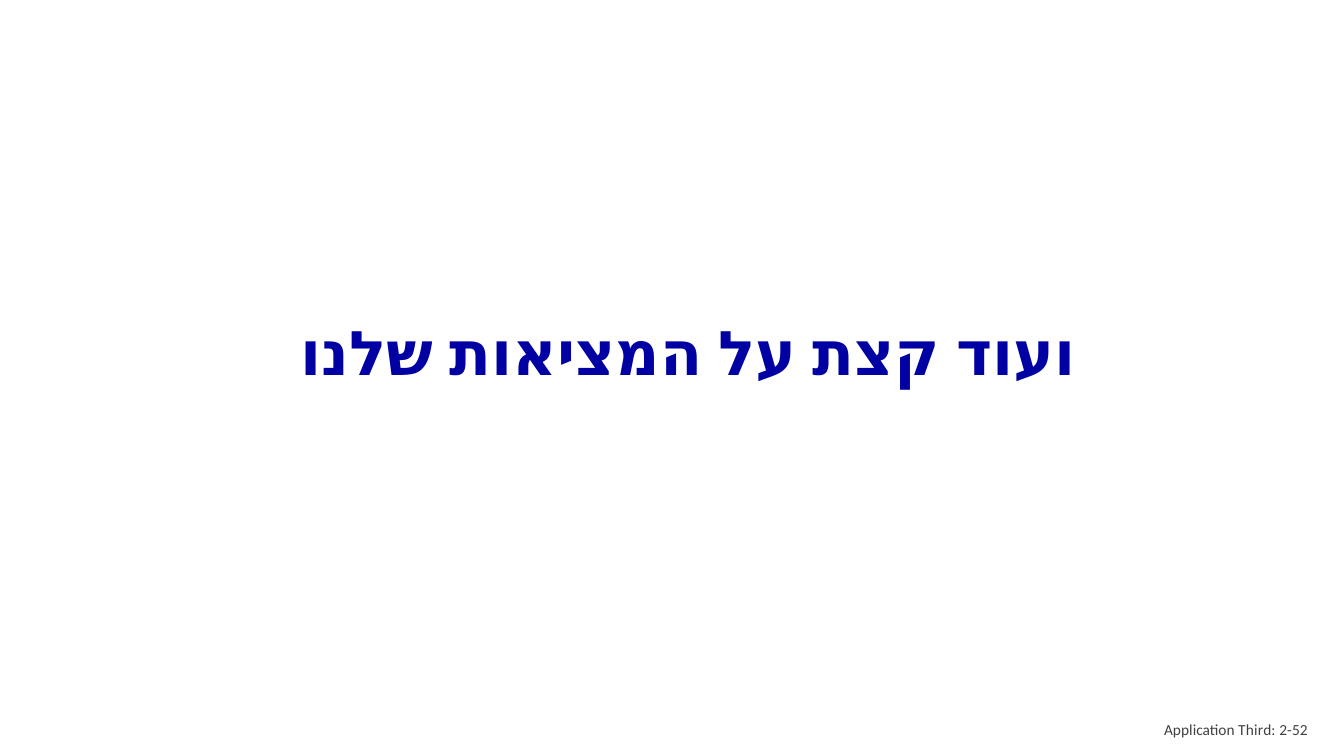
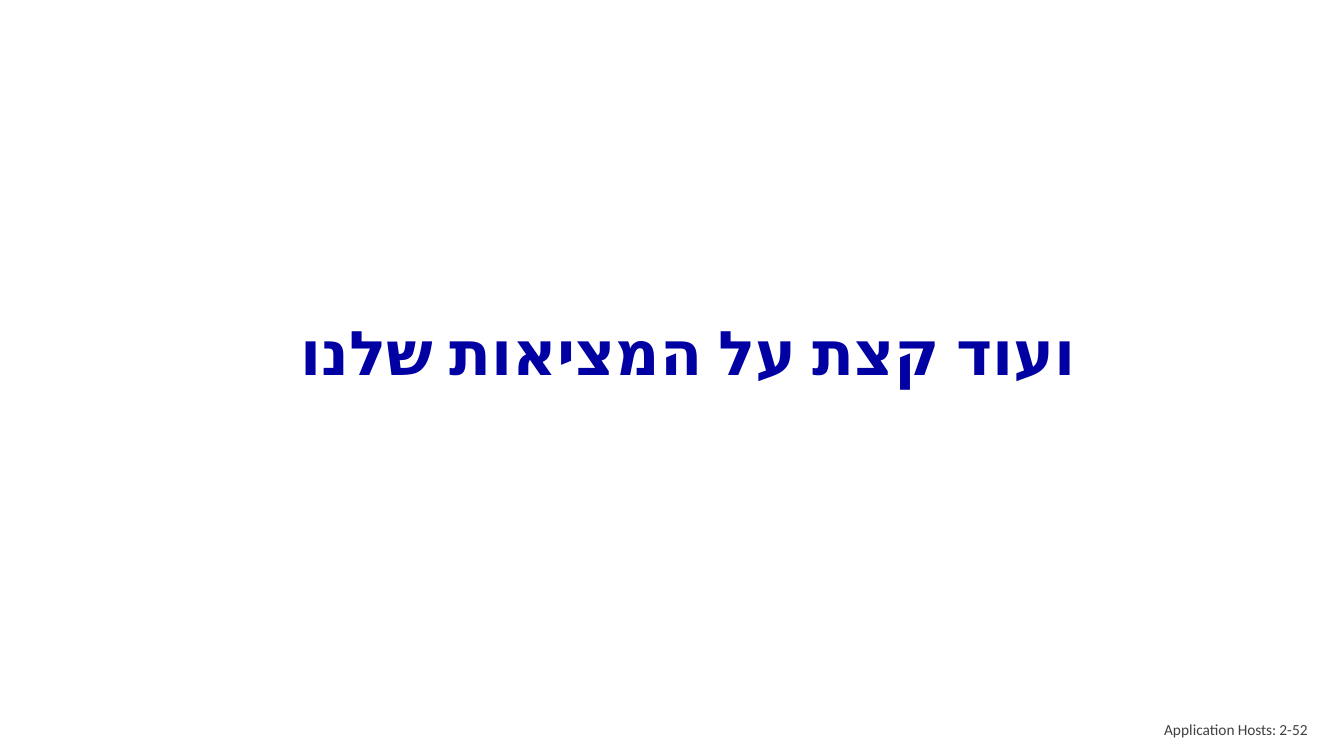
Third: Third -> Hosts
